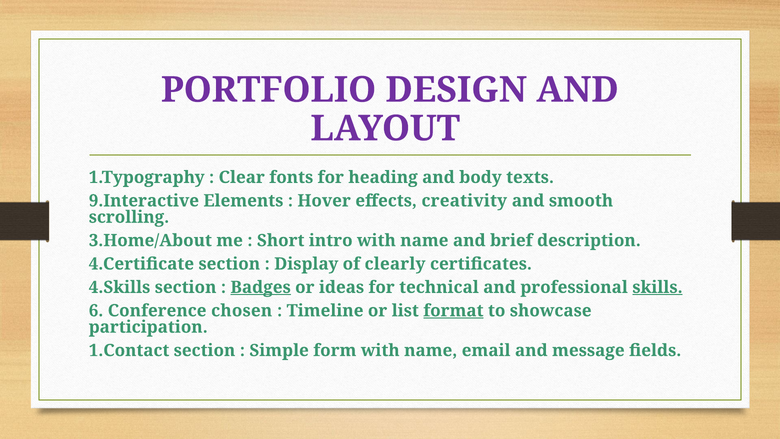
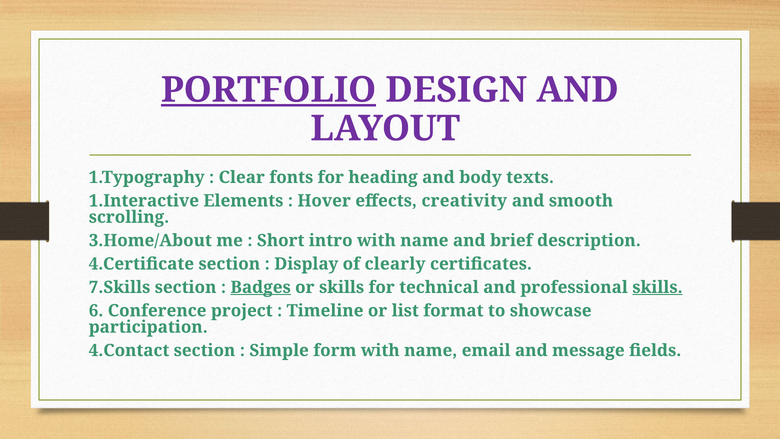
PORTFOLIO underline: none -> present
9.Interactive: 9.Interactive -> 1.Interactive
4.Skills: 4.Skills -> 7.Skills
or ideas: ideas -> skills
chosen: chosen -> project
format underline: present -> none
1.Contact: 1.Contact -> 4.Contact
